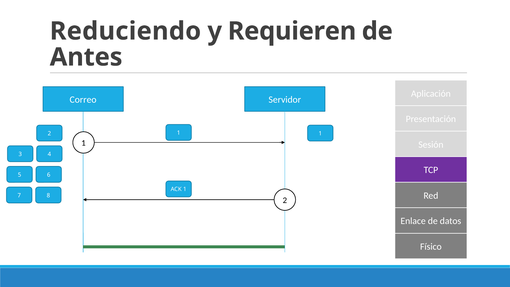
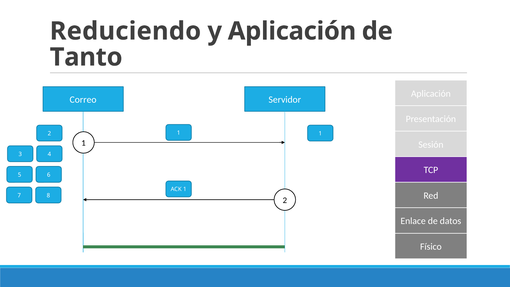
y Requieren: Requieren -> Aplicación
Antes: Antes -> Tanto
